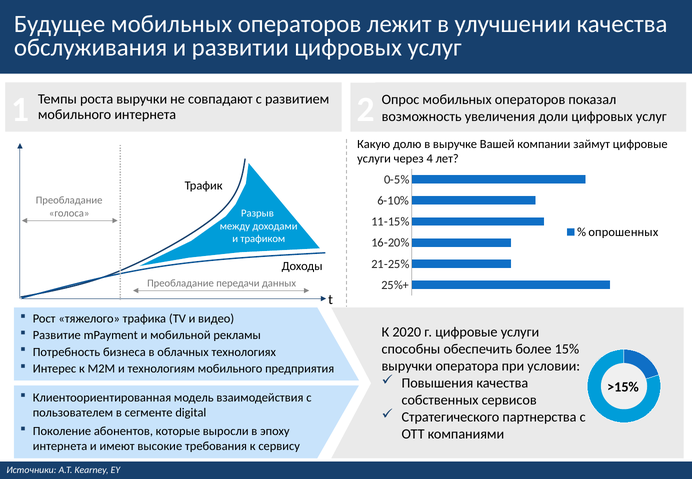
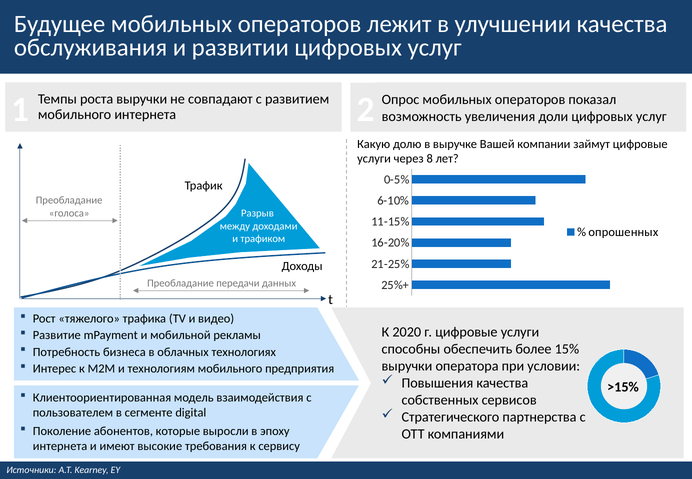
4: 4 -> 8
